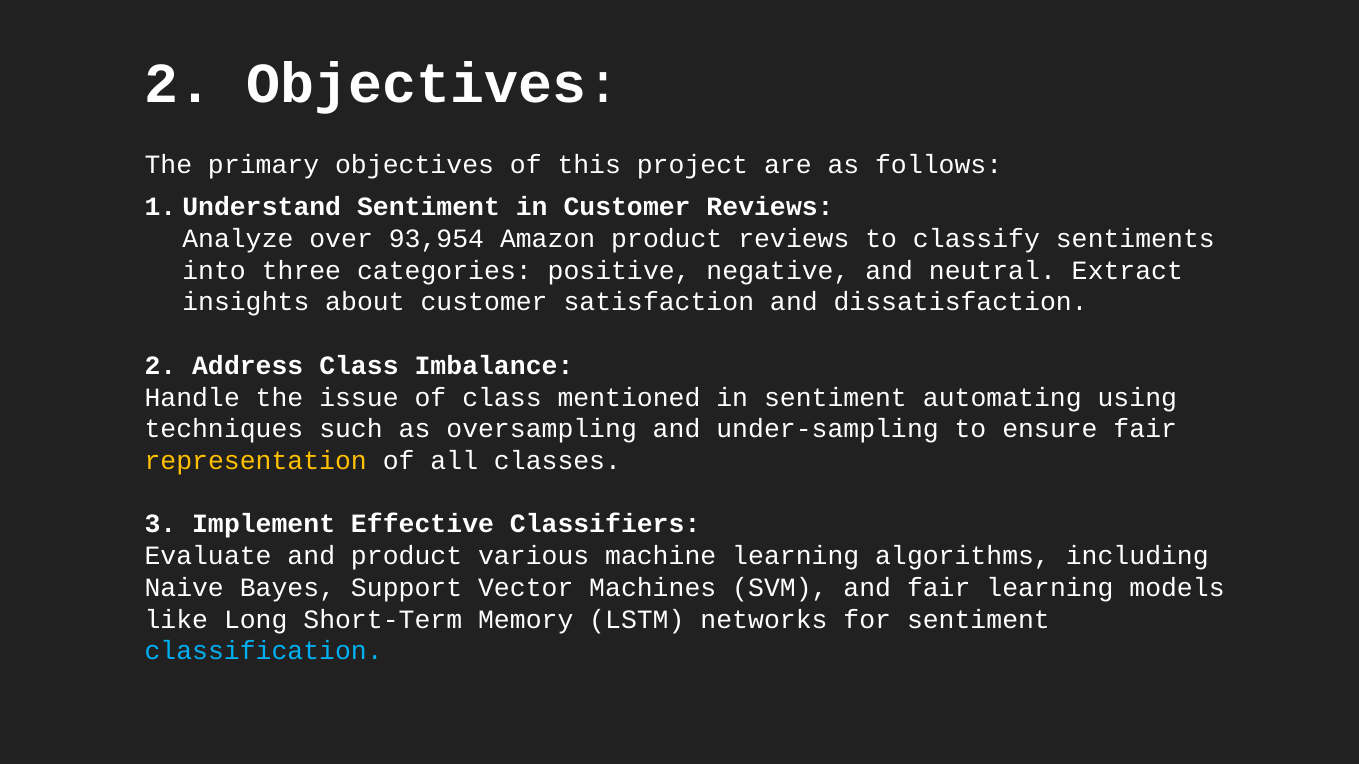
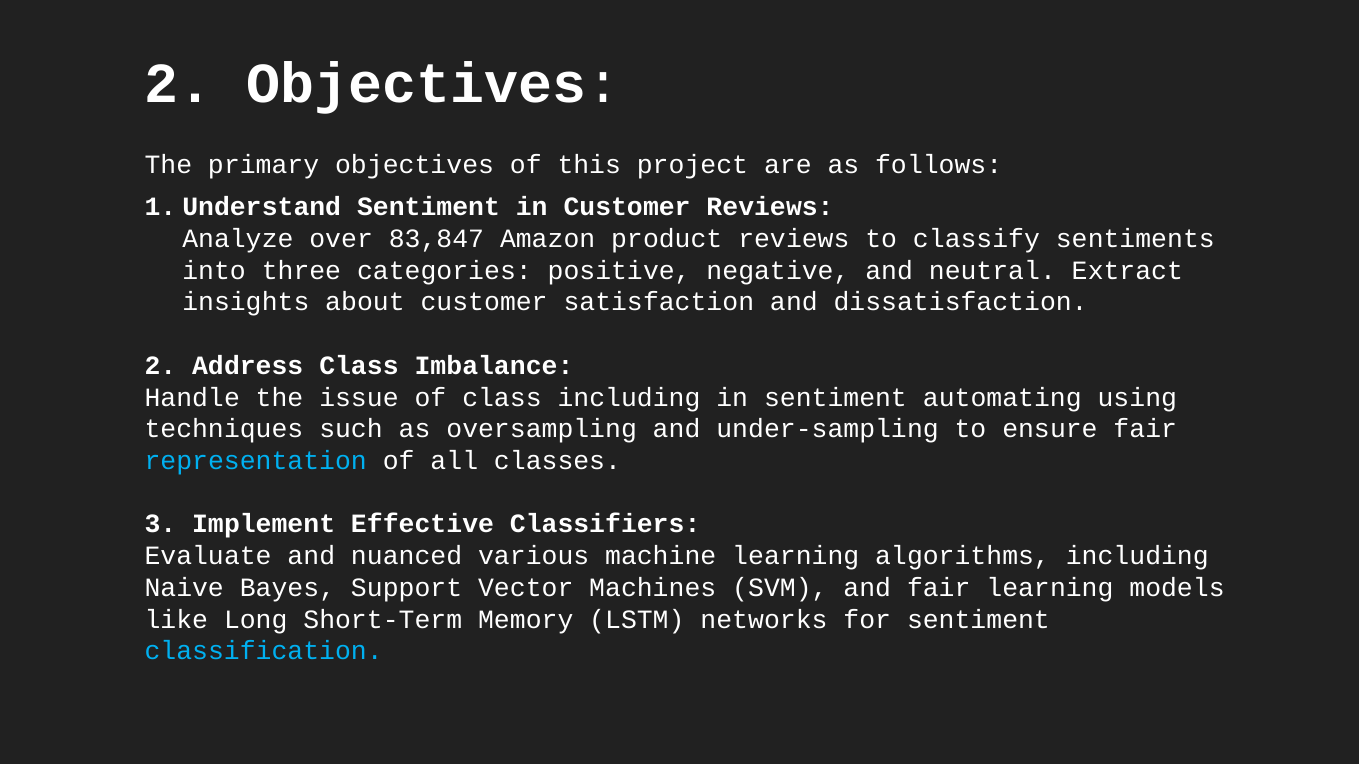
93,954: 93,954 -> 83,847
class mentioned: mentioned -> including
representation colour: yellow -> light blue
and product: product -> nuanced
